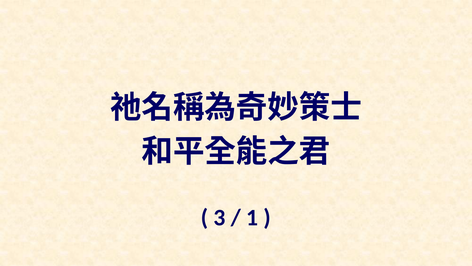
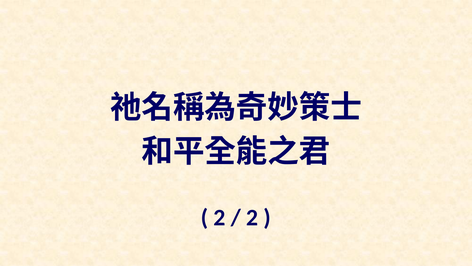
3 at (220, 217): 3 -> 2
1 at (252, 217): 1 -> 2
